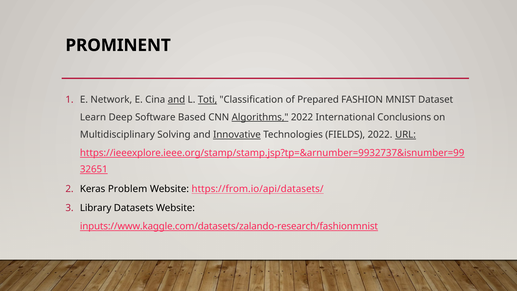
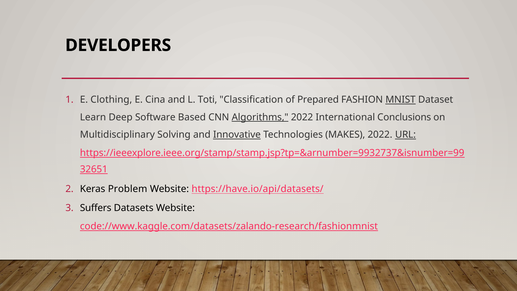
PROMINENT: PROMINENT -> DEVELOPERS
Network: Network -> Clothing
and at (176, 100) underline: present -> none
Toti underline: present -> none
MNIST underline: none -> present
FIELDS: FIELDS -> MAKES
https://from.io/api/datasets/: https://from.io/api/datasets/ -> https://have.io/api/datasets/
Library: Library -> Suffers
inputs://www.kaggle.com/datasets/zalando-research/fashionmnist: inputs://www.kaggle.com/datasets/zalando-research/fashionmnist -> code://www.kaggle.com/datasets/zalando-research/fashionmnist
